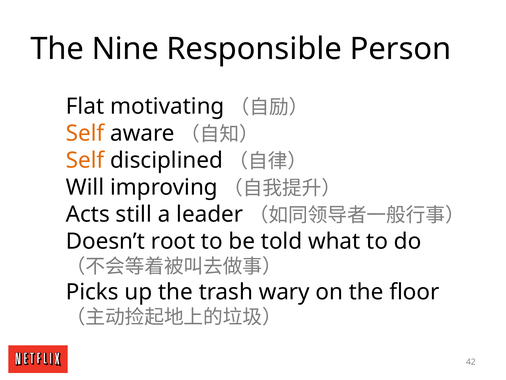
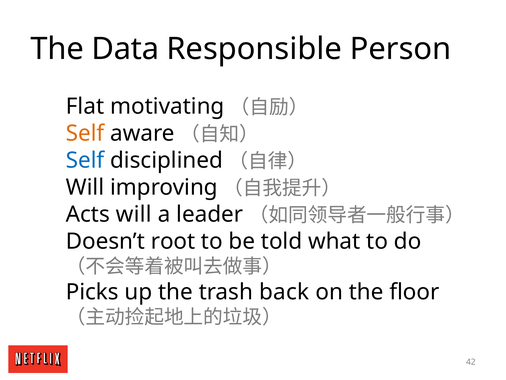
Nine: Nine -> Data
Self at (85, 160) colour: orange -> blue
Acts still: still -> will
wary: wary -> back
